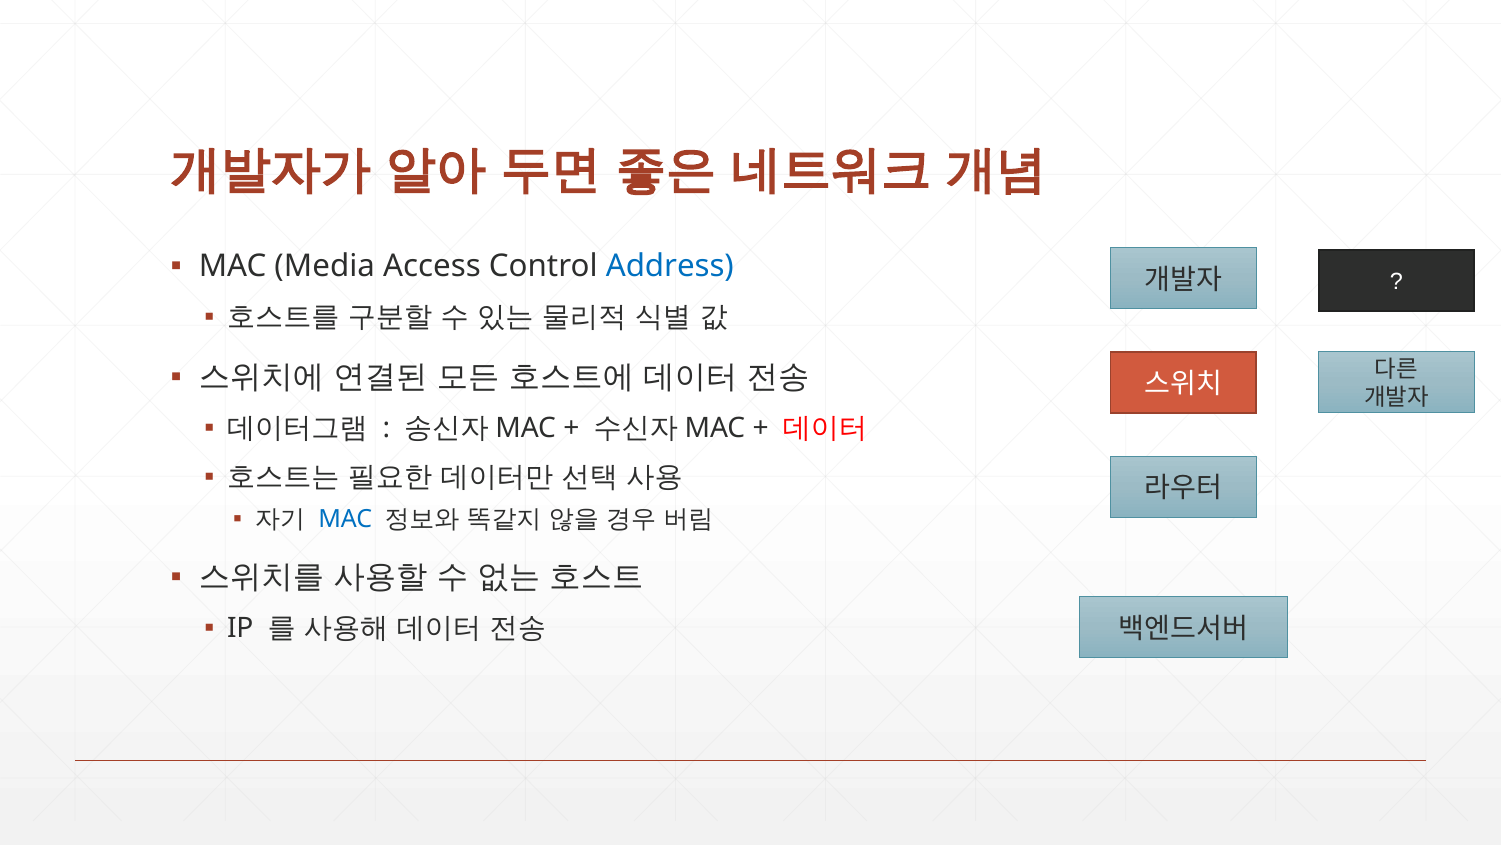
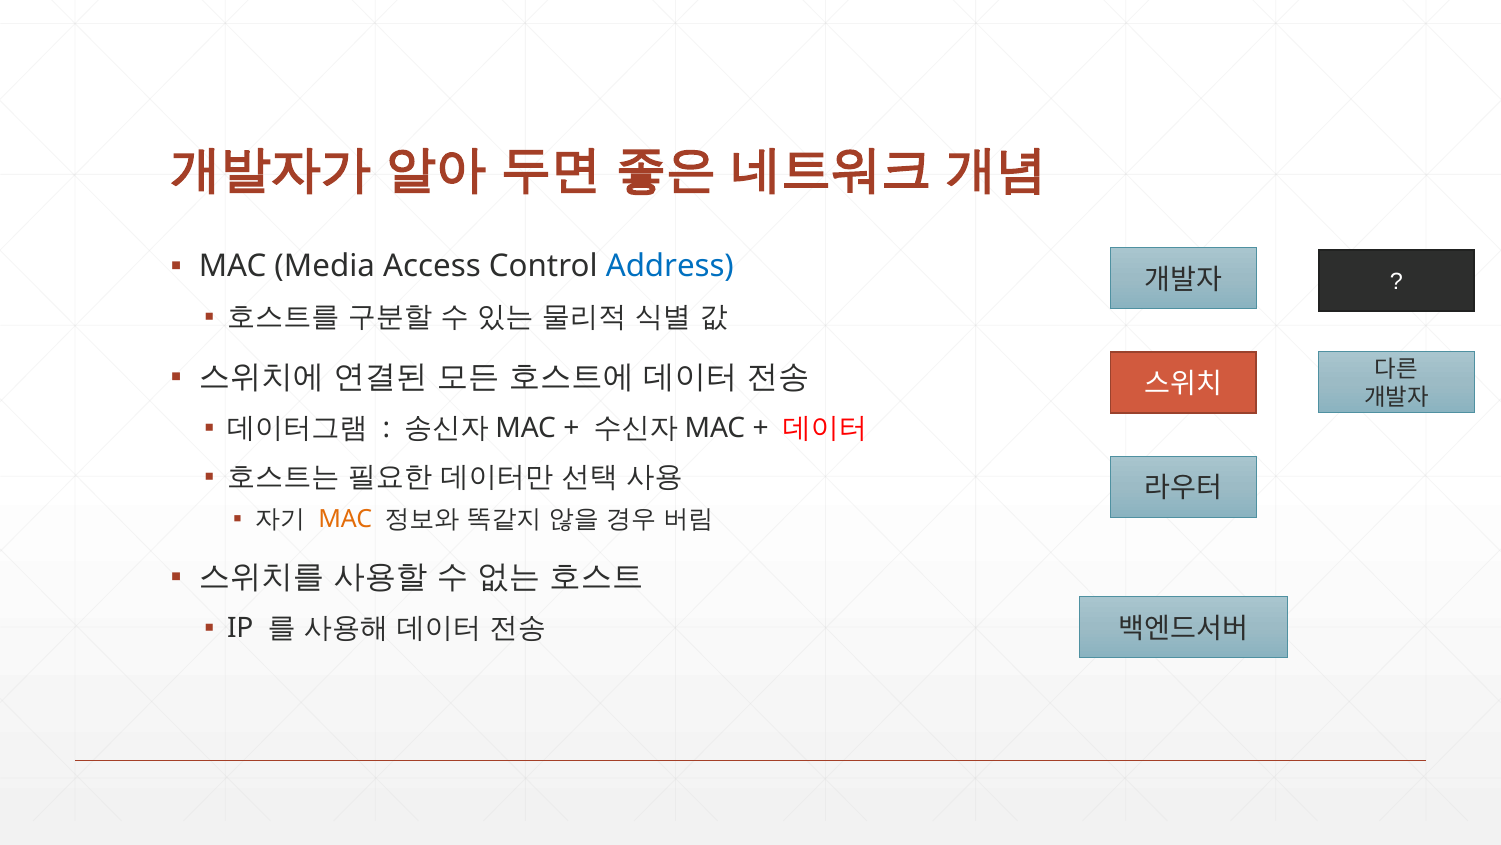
MAC at (345, 519) colour: blue -> orange
